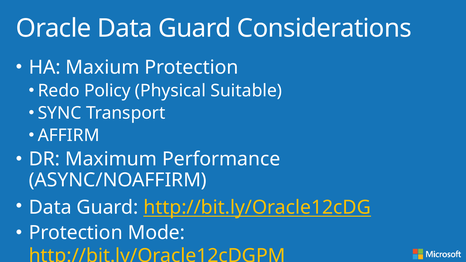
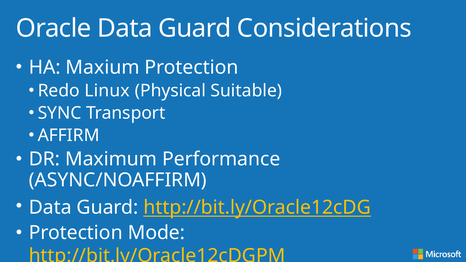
Policy: Policy -> Linux
